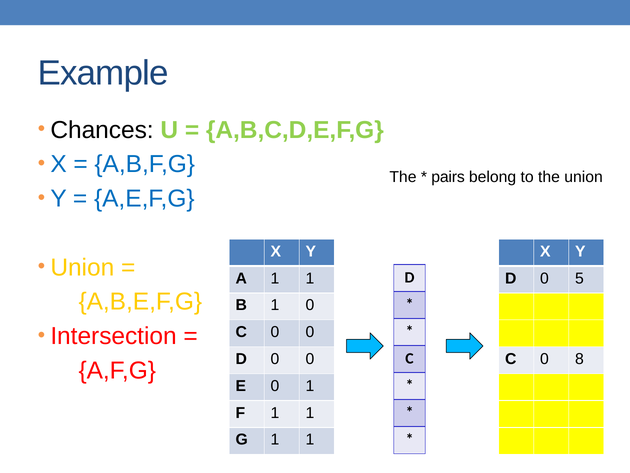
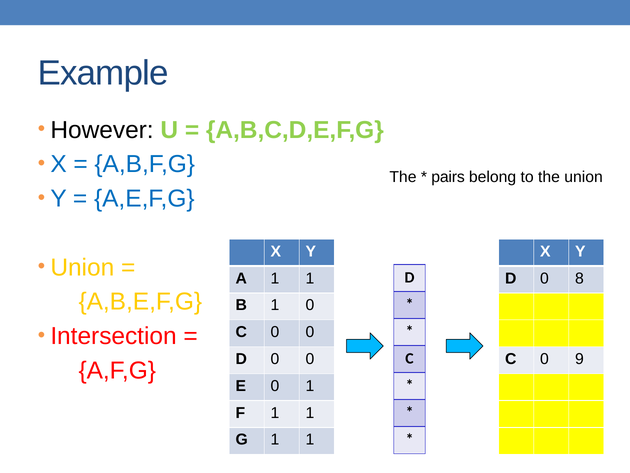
Chances: Chances -> However
5: 5 -> 8
8: 8 -> 9
